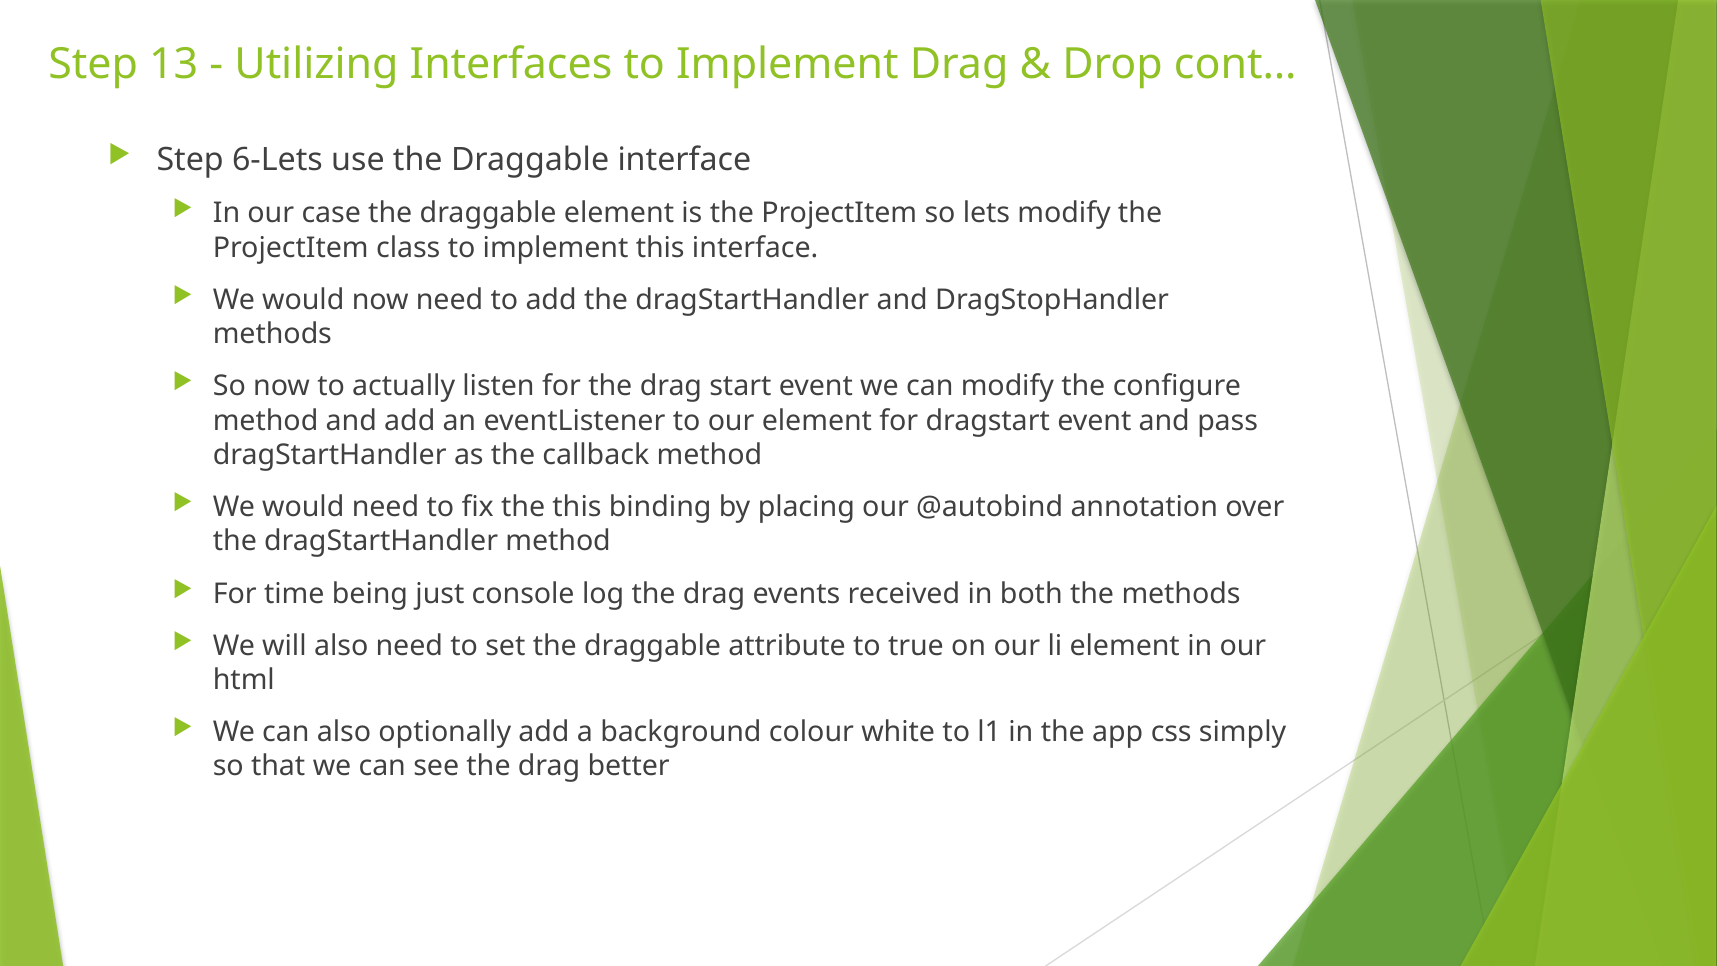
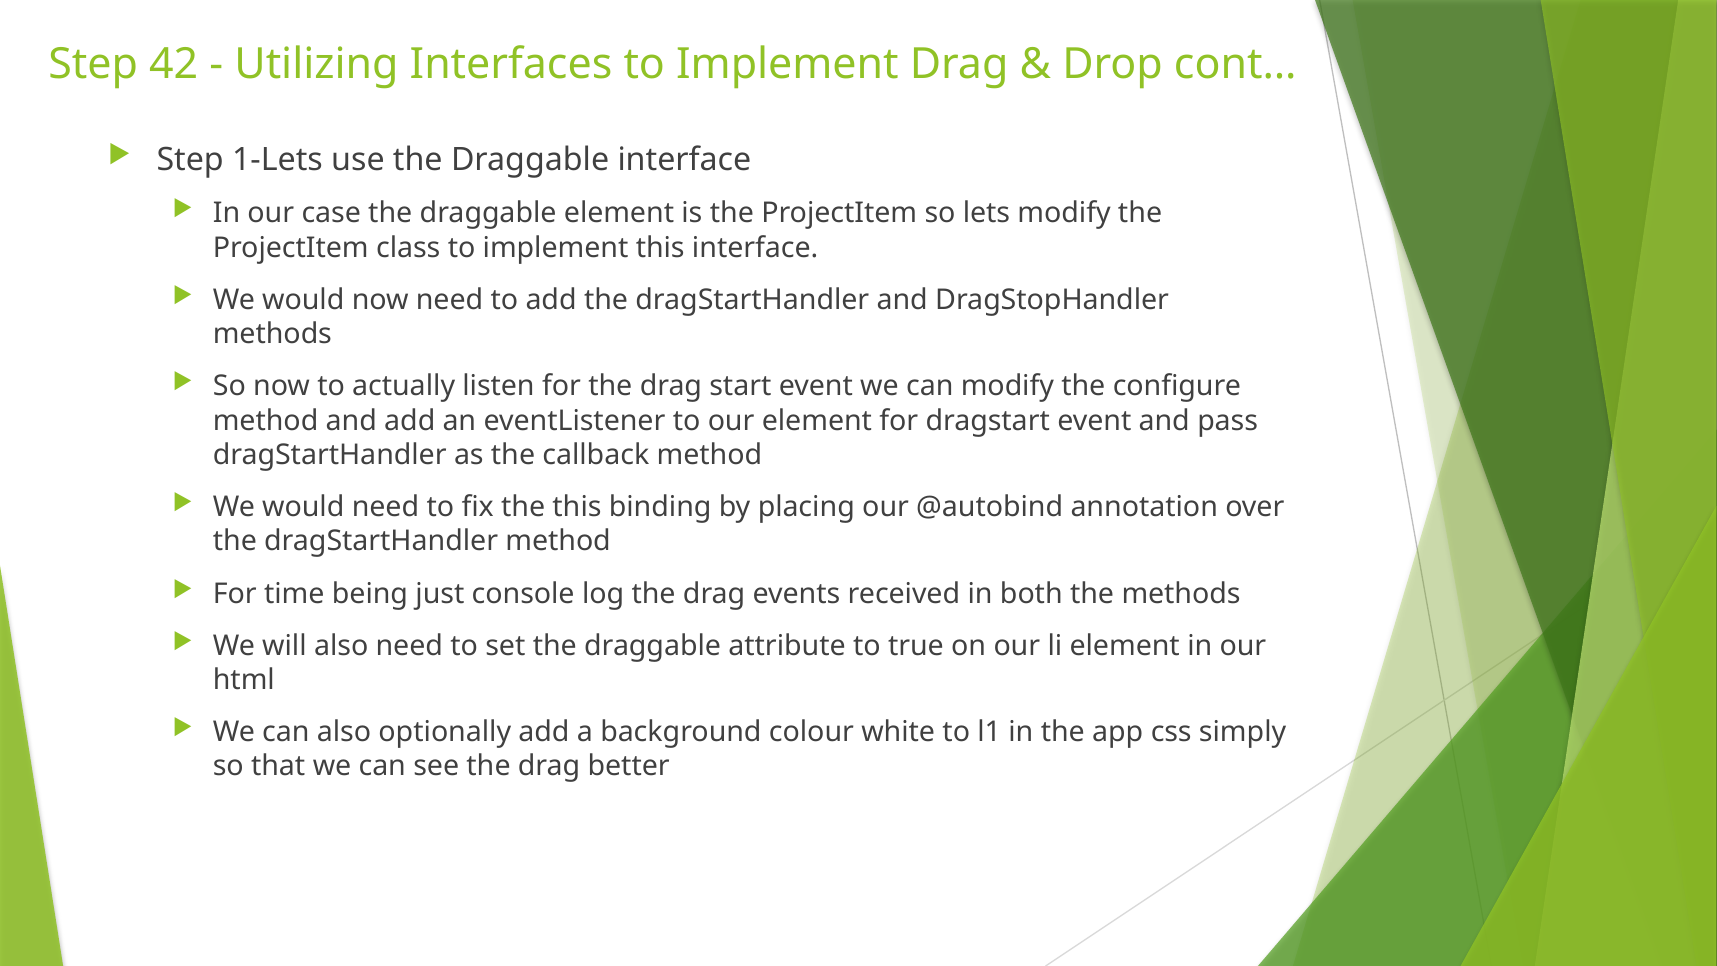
13: 13 -> 42
6-Lets: 6-Lets -> 1-Lets
